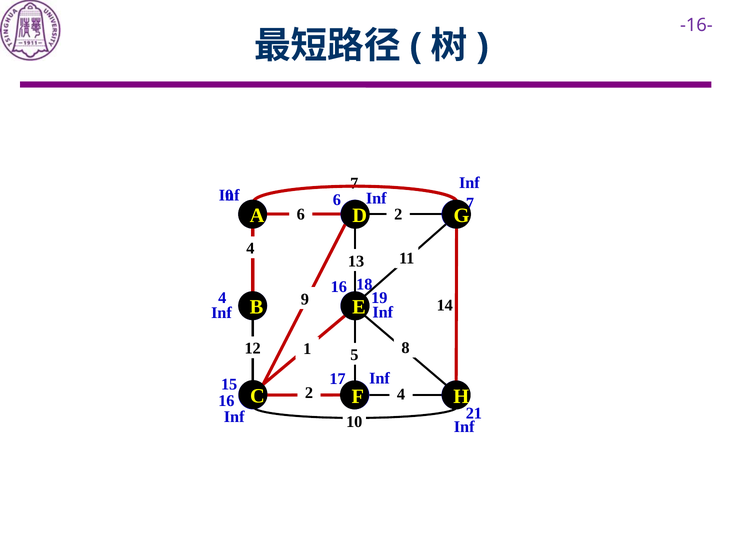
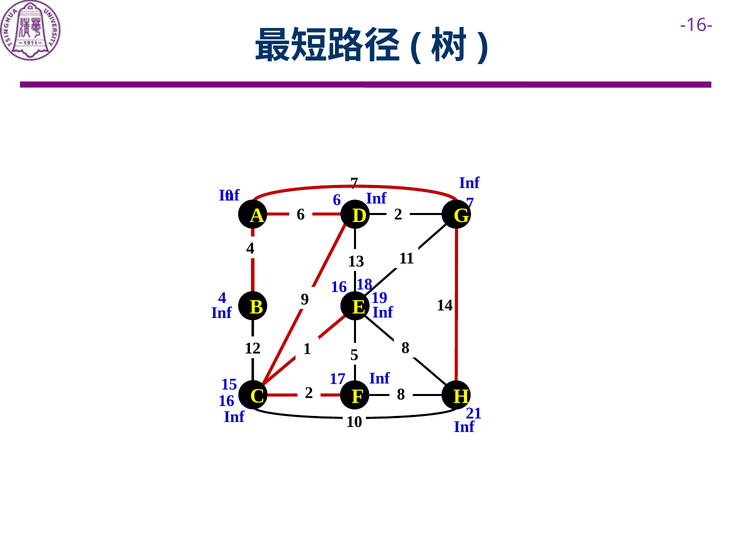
4 at (401, 394): 4 -> 8
